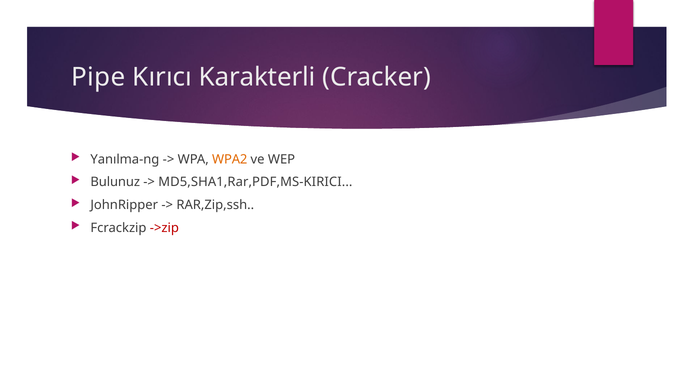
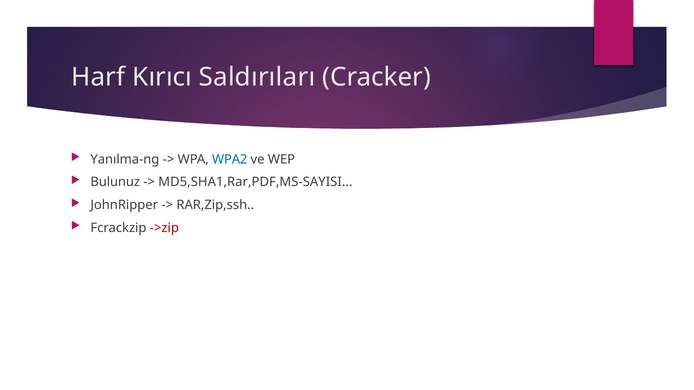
Pipe: Pipe -> Harf
Karakterli: Karakterli -> Saldırıları
WPA2 colour: orange -> blue
MD5,SHA1,Rar,PDF,MS-KIRICI: MD5,SHA1,Rar,PDF,MS-KIRICI -> MD5,SHA1,Rar,PDF,MS-SAYISI
